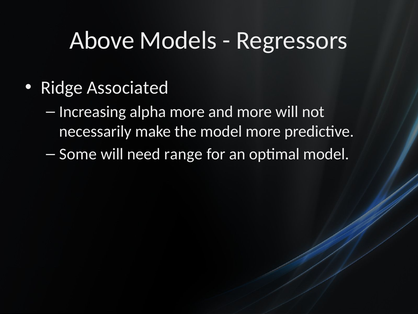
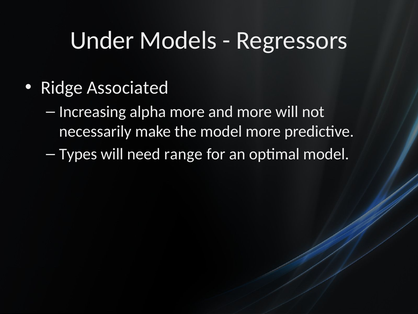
Above: Above -> Under
Some: Some -> Types
